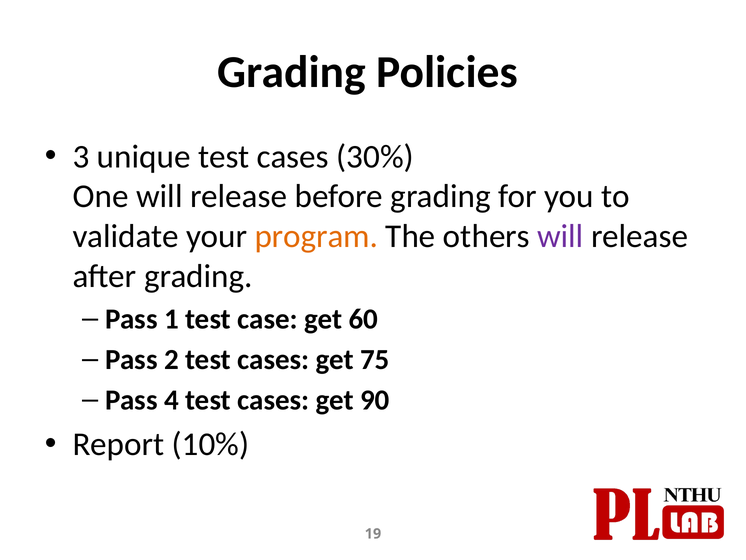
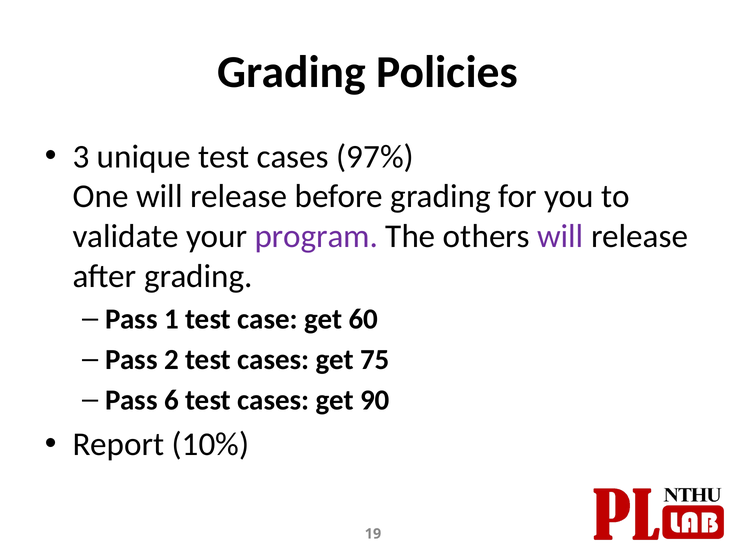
30%: 30% -> 97%
program colour: orange -> purple
4: 4 -> 6
